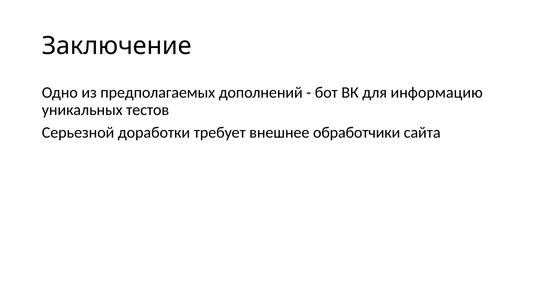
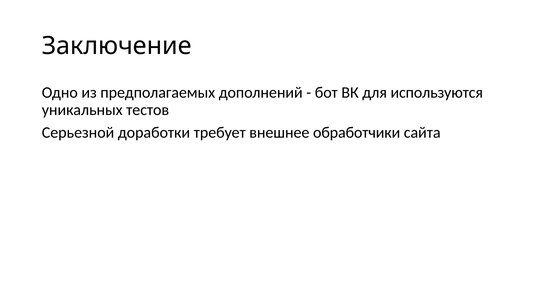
информацию: информацию -> используются
